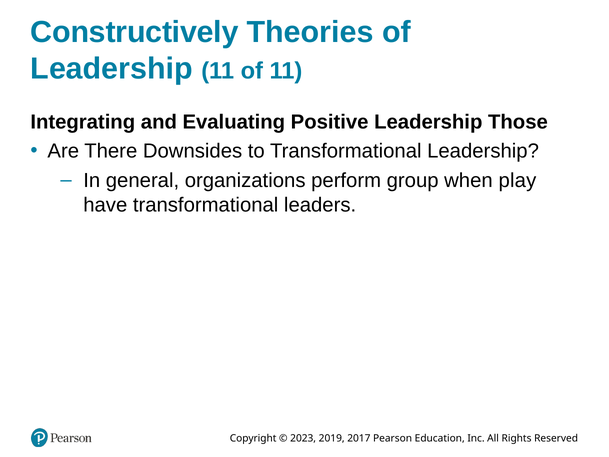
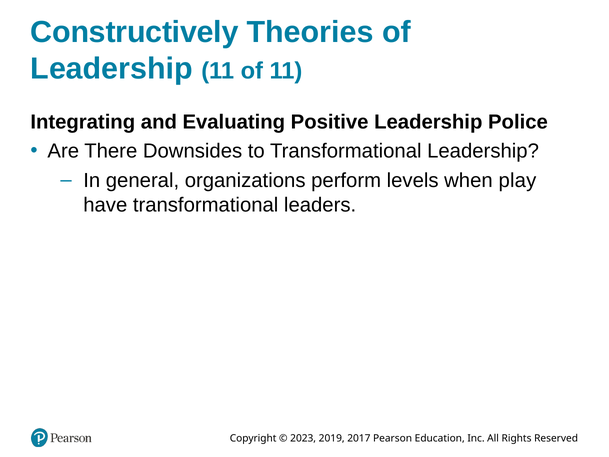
Those: Those -> Police
group: group -> levels
